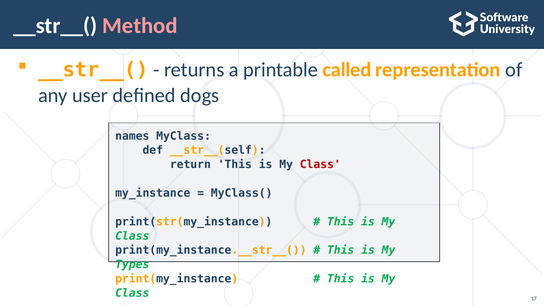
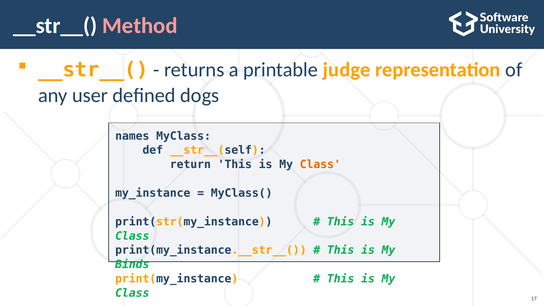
called: called -> judge
Class at (320, 165) colour: red -> orange
Types: Types -> Binds
